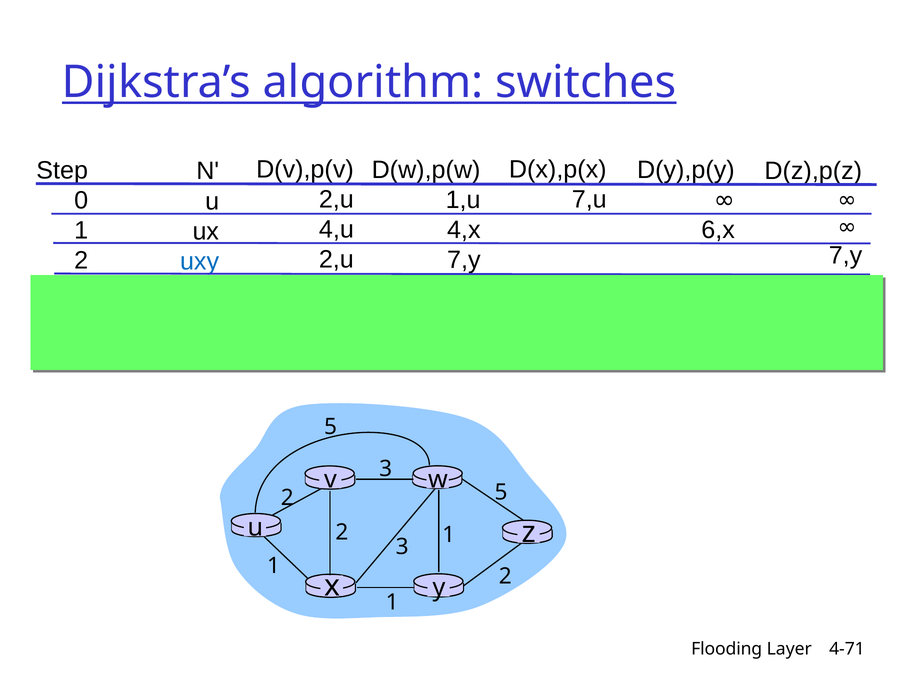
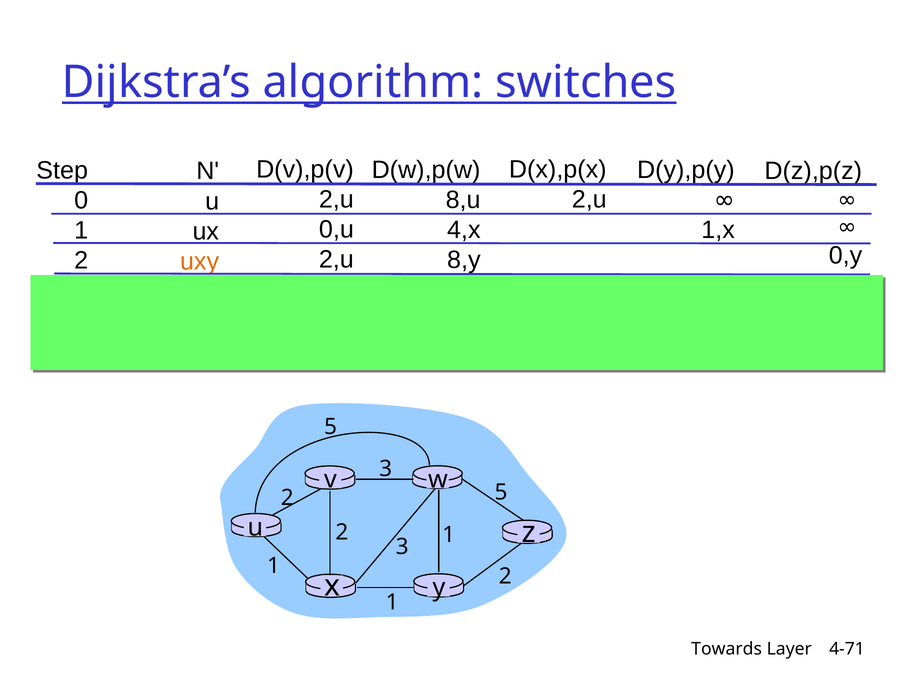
7,u at (589, 199): 7,u -> 2,u
1,u: 1,u -> 8,u
4,u: 4,u -> 0,u
6,x: 6,x -> 1,x
7,y at (846, 256): 7,y -> 0,y
7,y at (464, 260): 7,y -> 8,y
uxy colour: blue -> orange
Flooding: Flooding -> Towards
